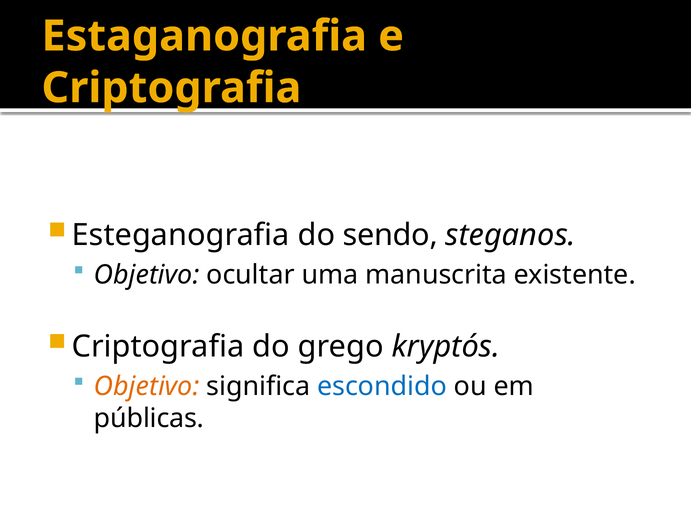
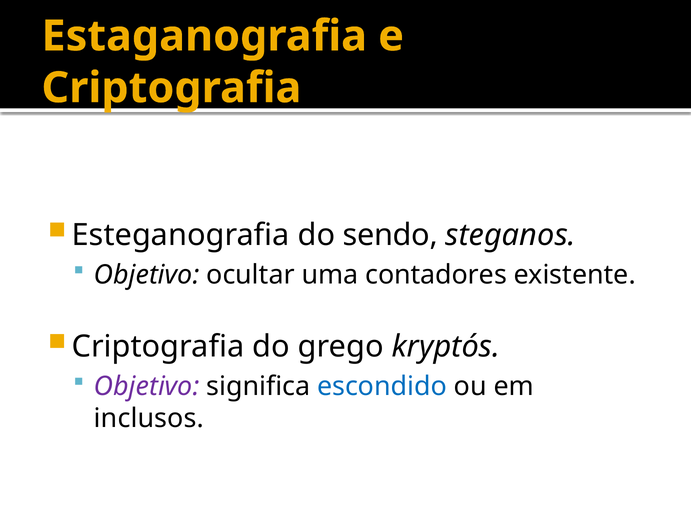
manuscrita: manuscrita -> contadores
Objetivo at (147, 386) colour: orange -> purple
públicas: públicas -> inclusos
